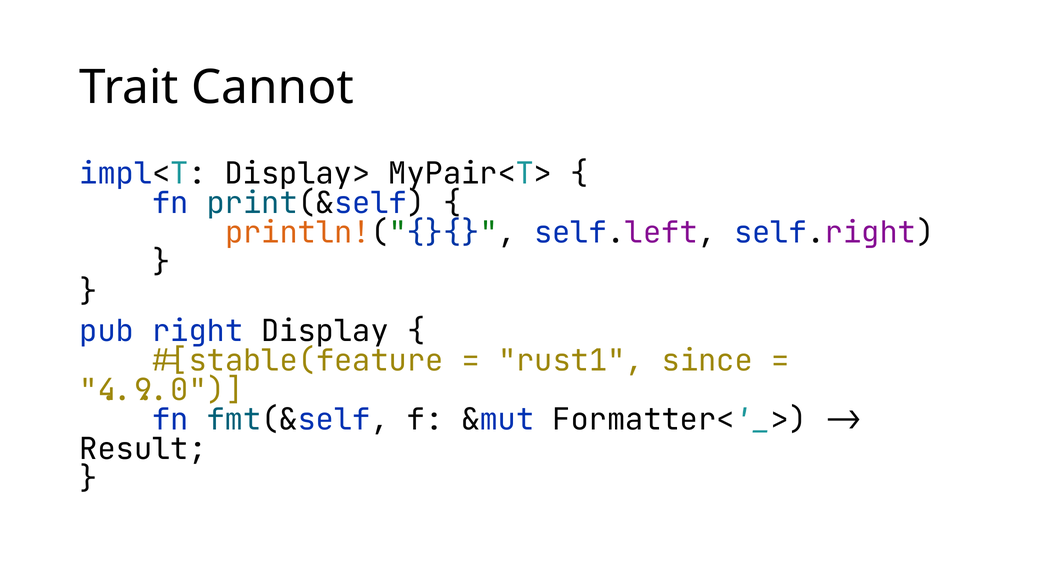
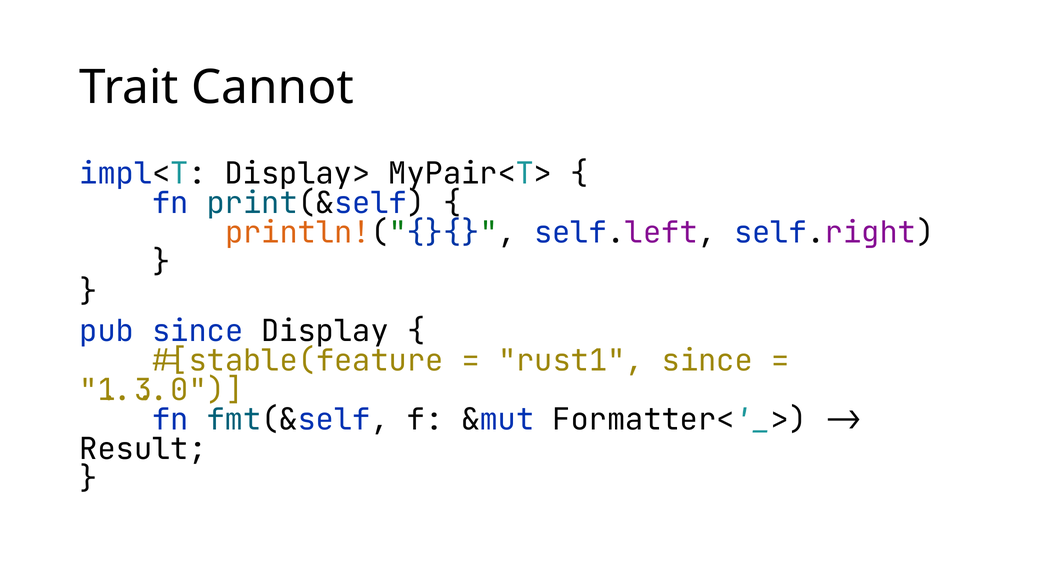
pub right: right -> since
4.9.0: 4.9.0 -> 1.3.0
